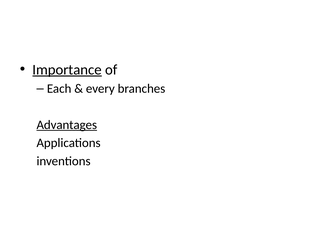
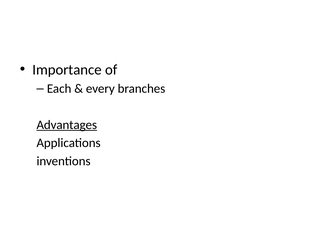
Importance underline: present -> none
